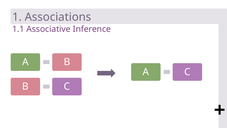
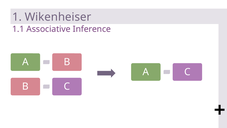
Associations: Associations -> Wikenheiser
